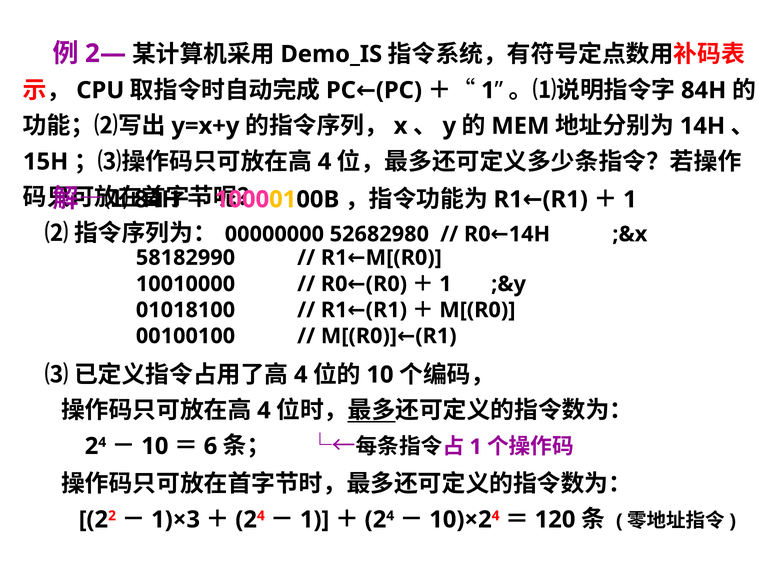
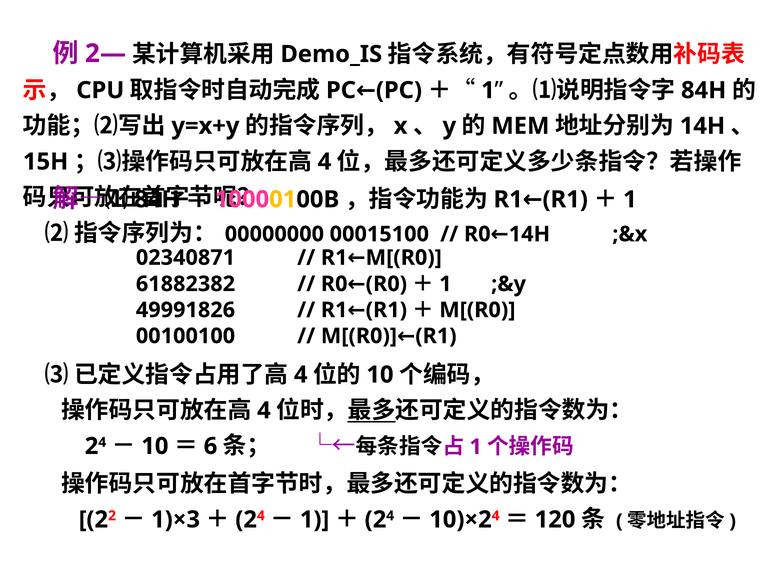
52682980: 52682980 -> 00015100
58182990: 58182990 -> 02340871
10010000: 10010000 -> 61882382
01018100: 01018100 -> 49991826
